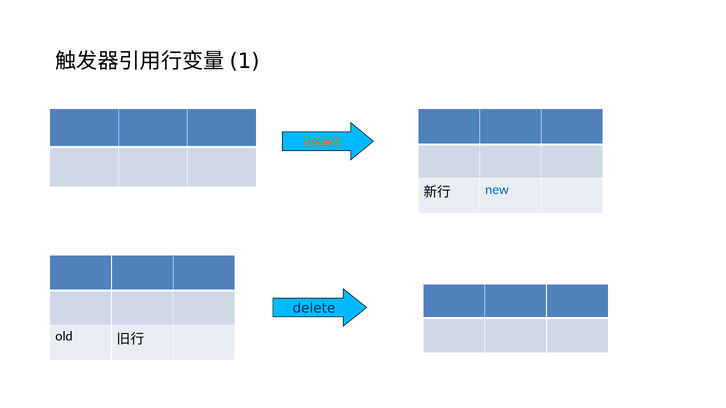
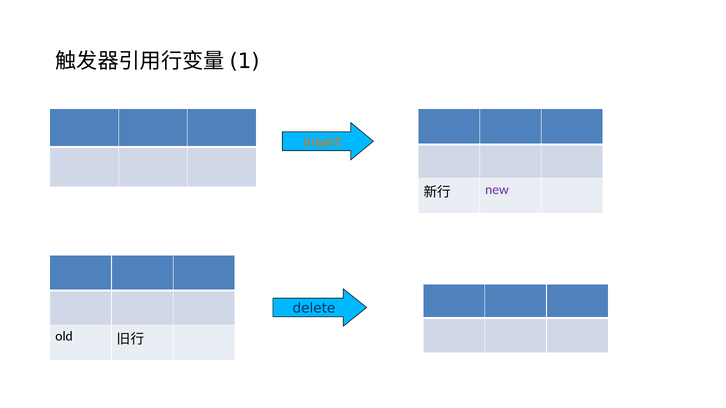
new colour: blue -> purple
